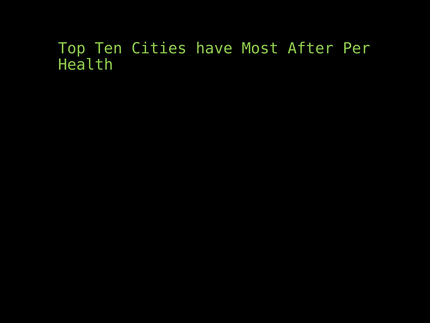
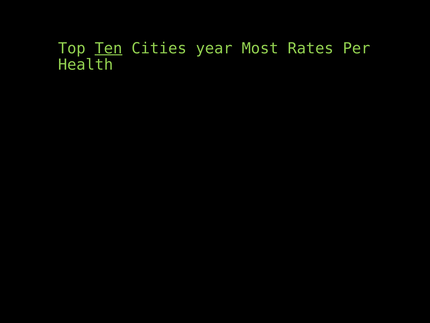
Ten underline: none -> present
have: have -> year
After: After -> Rates
